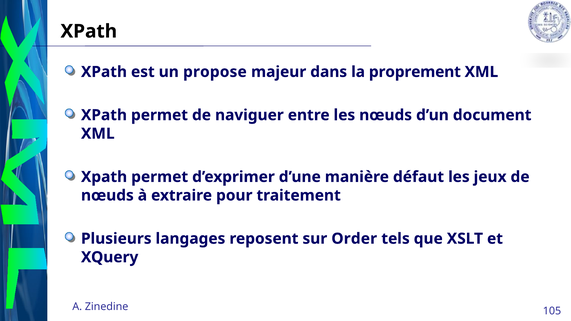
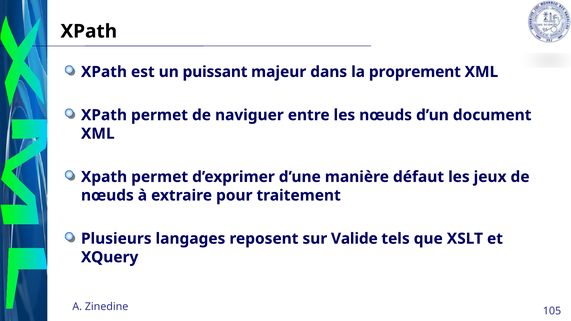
propose: propose -> puissant
Order: Order -> Valide
